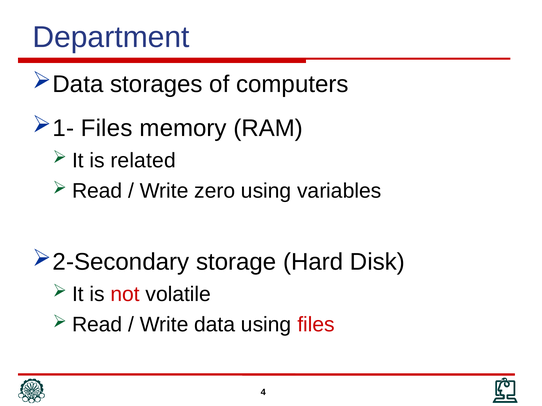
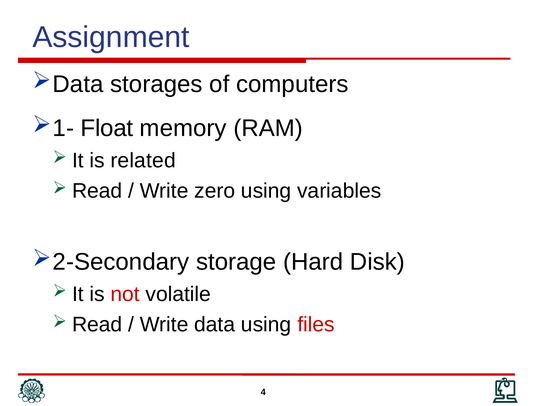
Department: Department -> Assignment
Files at (107, 128): Files -> Float
